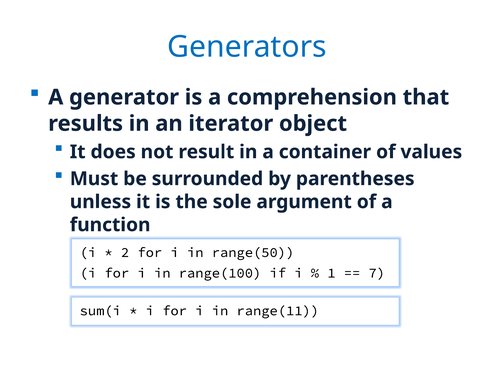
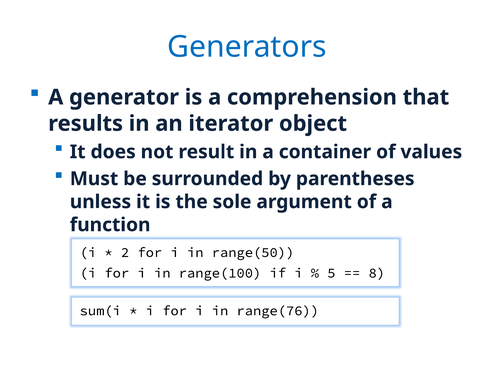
1: 1 -> 5
7: 7 -> 8
range(11: range(11 -> range(76
